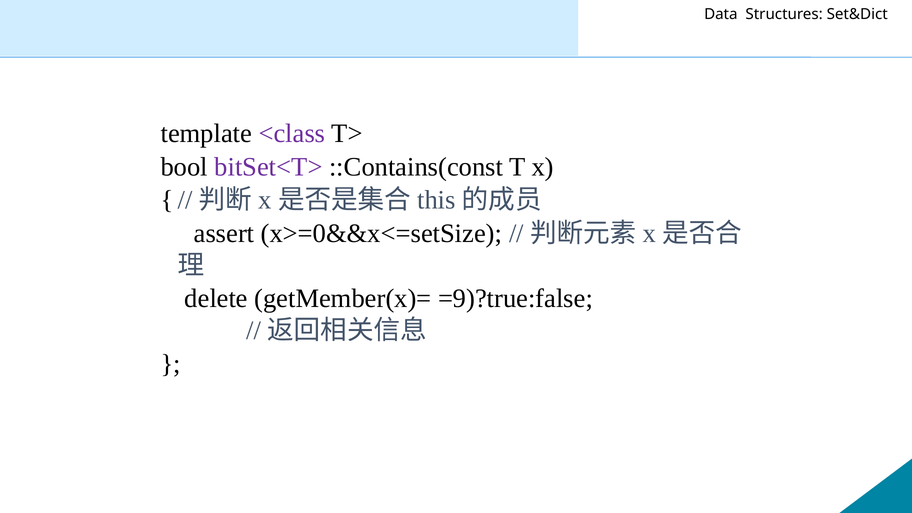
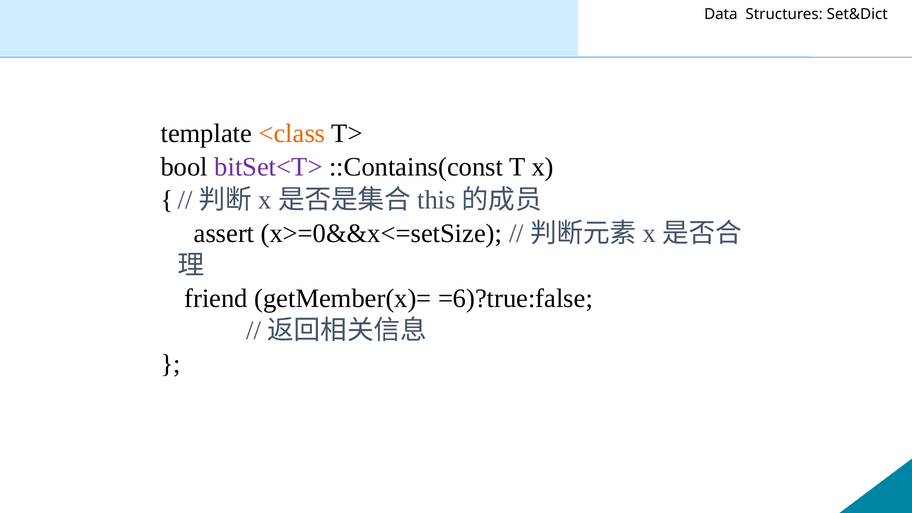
<class colour: purple -> orange
delete: delete -> friend
=9)?true:false: =9)?true:false -> =6)?true:false
